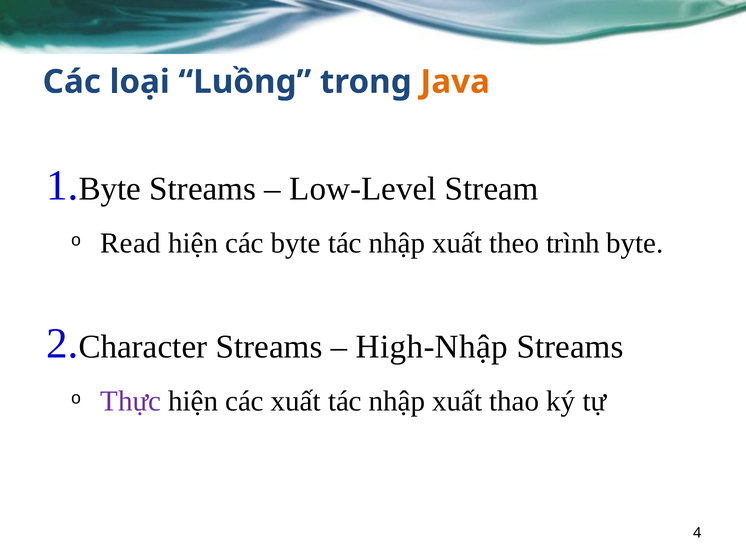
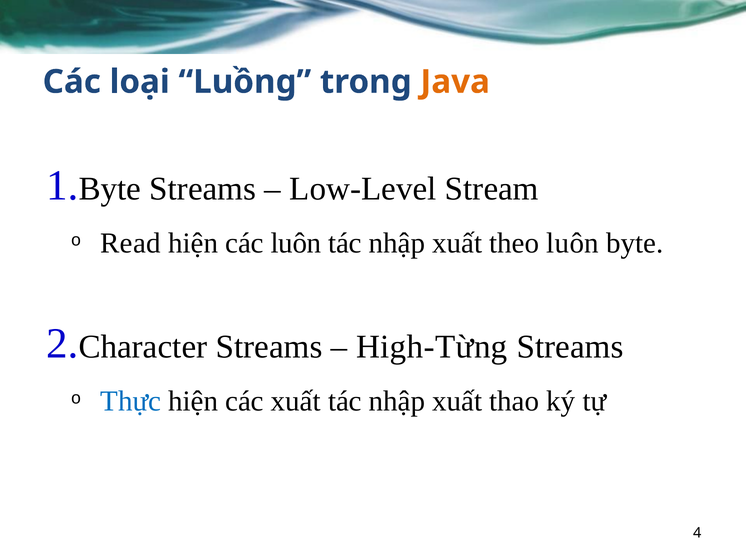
các byte: byte -> luôn
theo trình: trình -> luôn
High-Nhập: High-Nhập -> High-Từng
Thực colour: purple -> blue
